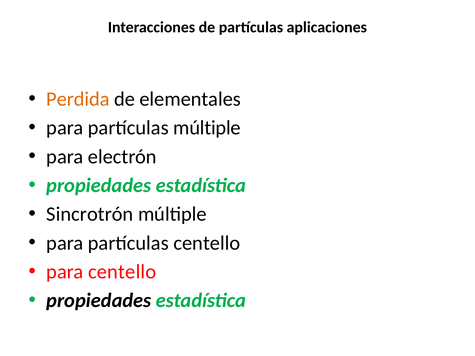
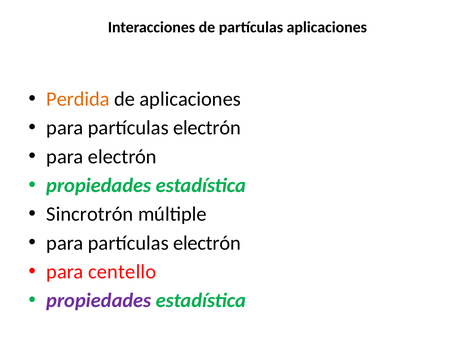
de elementales: elementales -> aplicaciones
múltiple at (207, 128): múltiple -> electrón
centello at (207, 243): centello -> electrón
propiedades at (99, 301) colour: black -> purple
